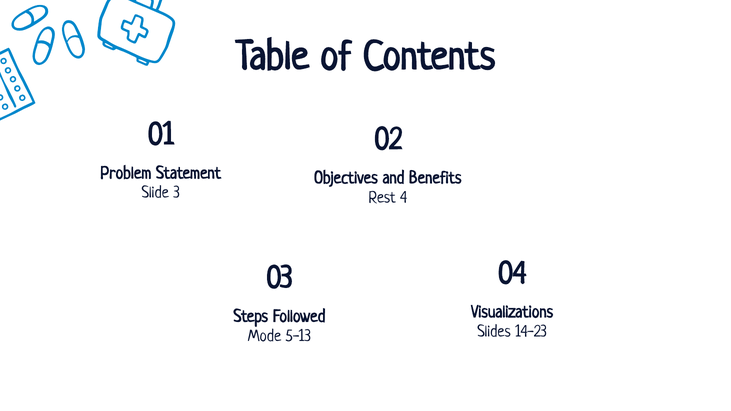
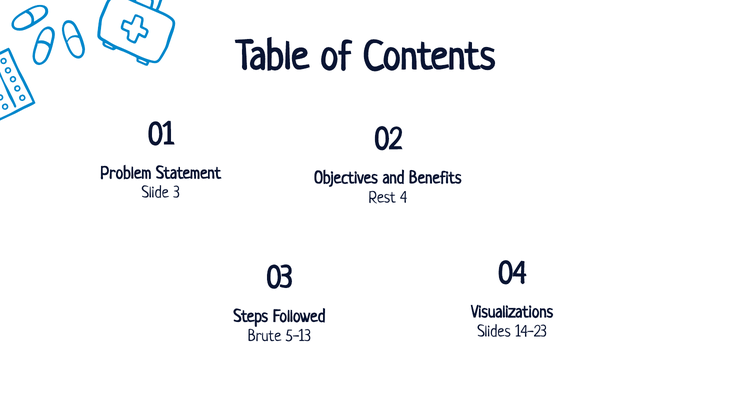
Mode: Mode -> Brute
